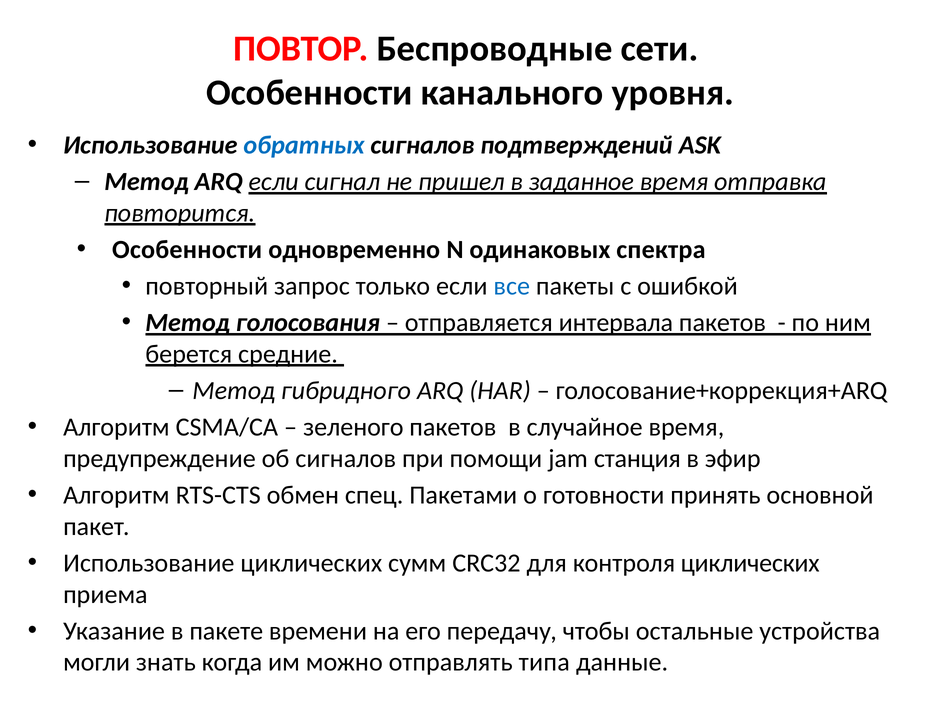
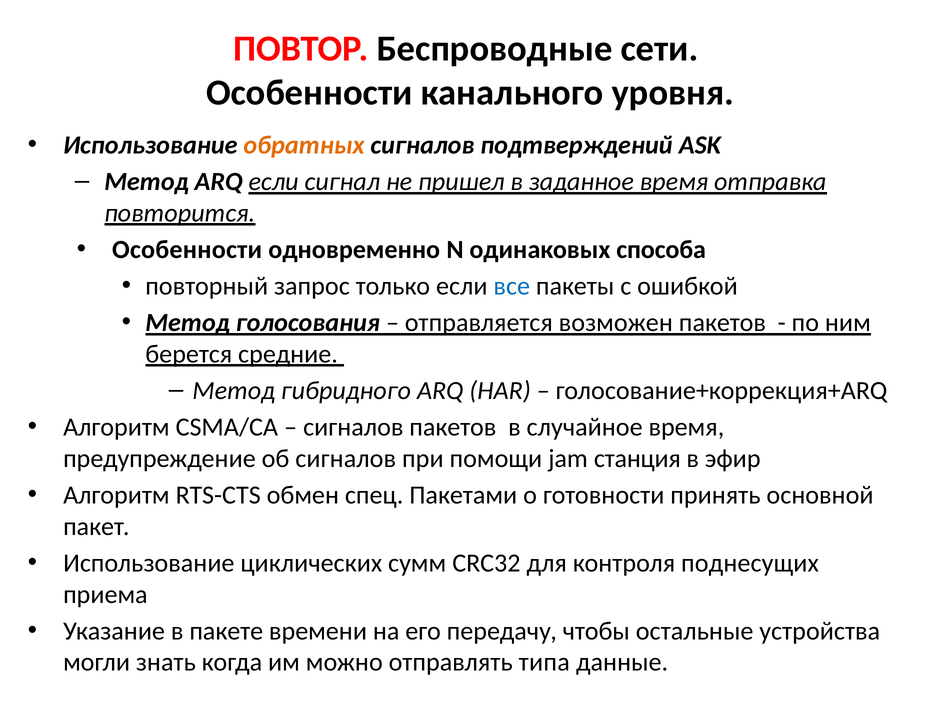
обратных colour: blue -> orange
спектра: спектра -> способа
интервала: интервала -> возможен
зеленого at (353, 427): зеленого -> сигналов
контроля циклических: циклических -> поднесущих
